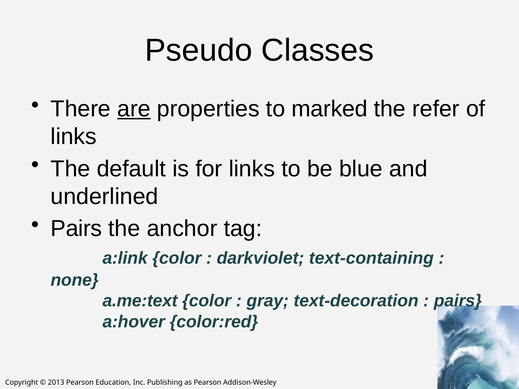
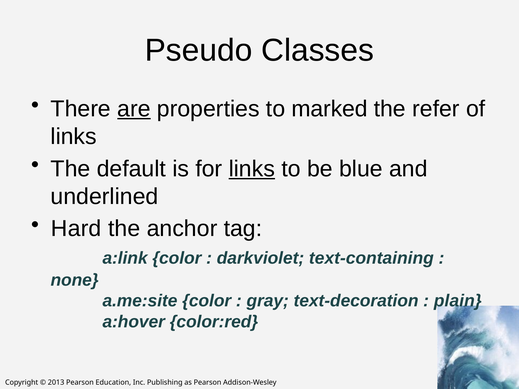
links at (252, 169) underline: none -> present
Pairs at (76, 229): Pairs -> Hard
a.me:text: a.me:text -> a.me:site
pairs at (458, 301): pairs -> plain
